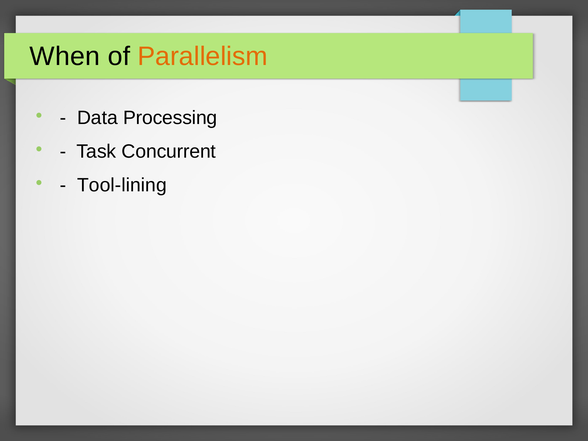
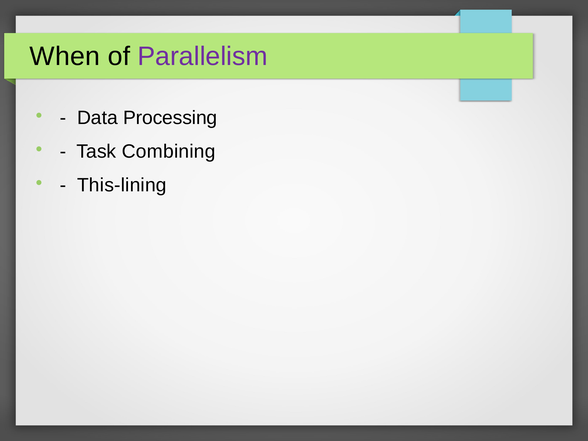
Parallelism colour: orange -> purple
Concurrent: Concurrent -> Combining
Tool-lining: Tool-lining -> This-lining
